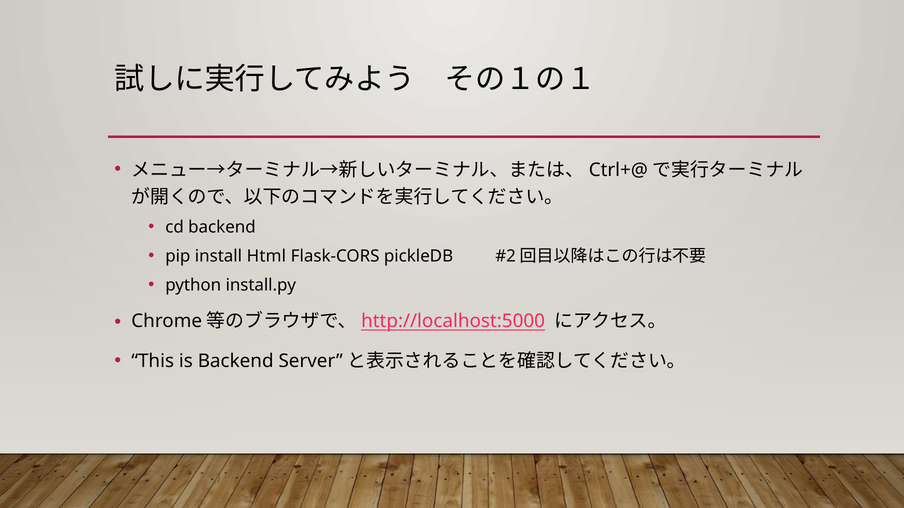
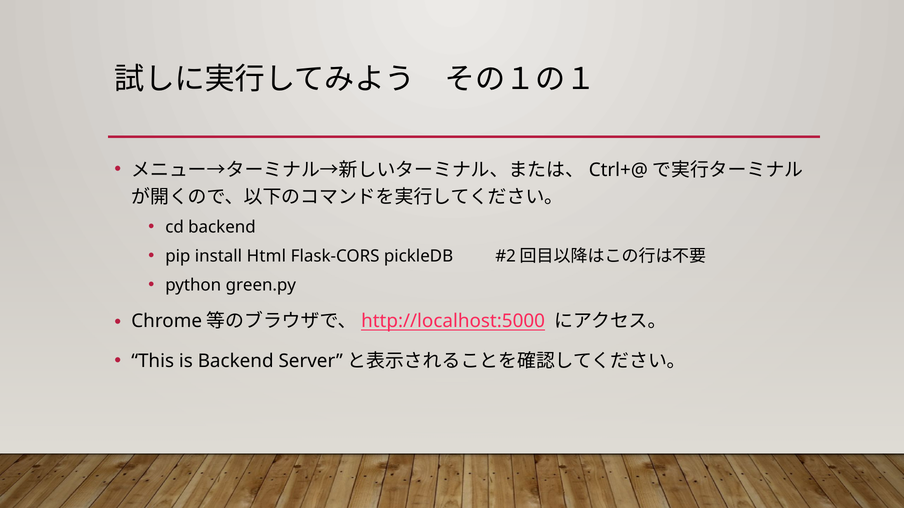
install.py: install.py -> green.py
